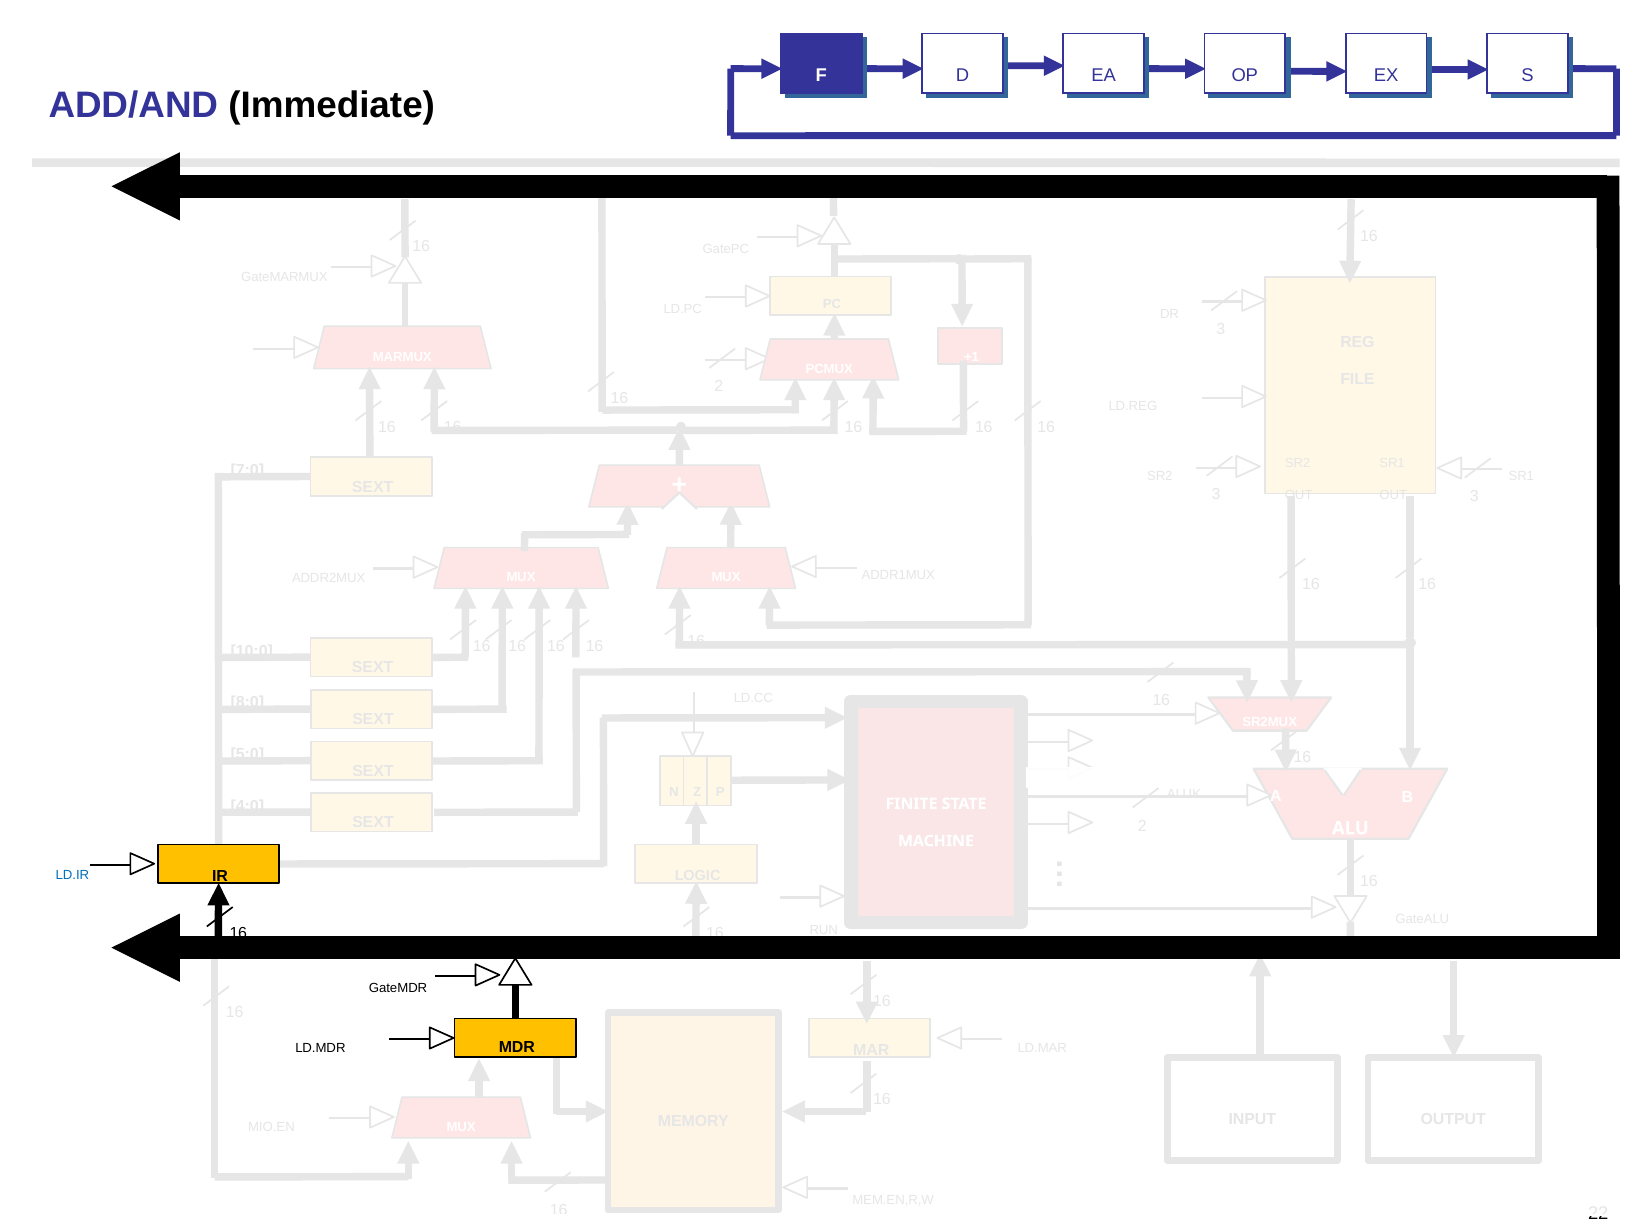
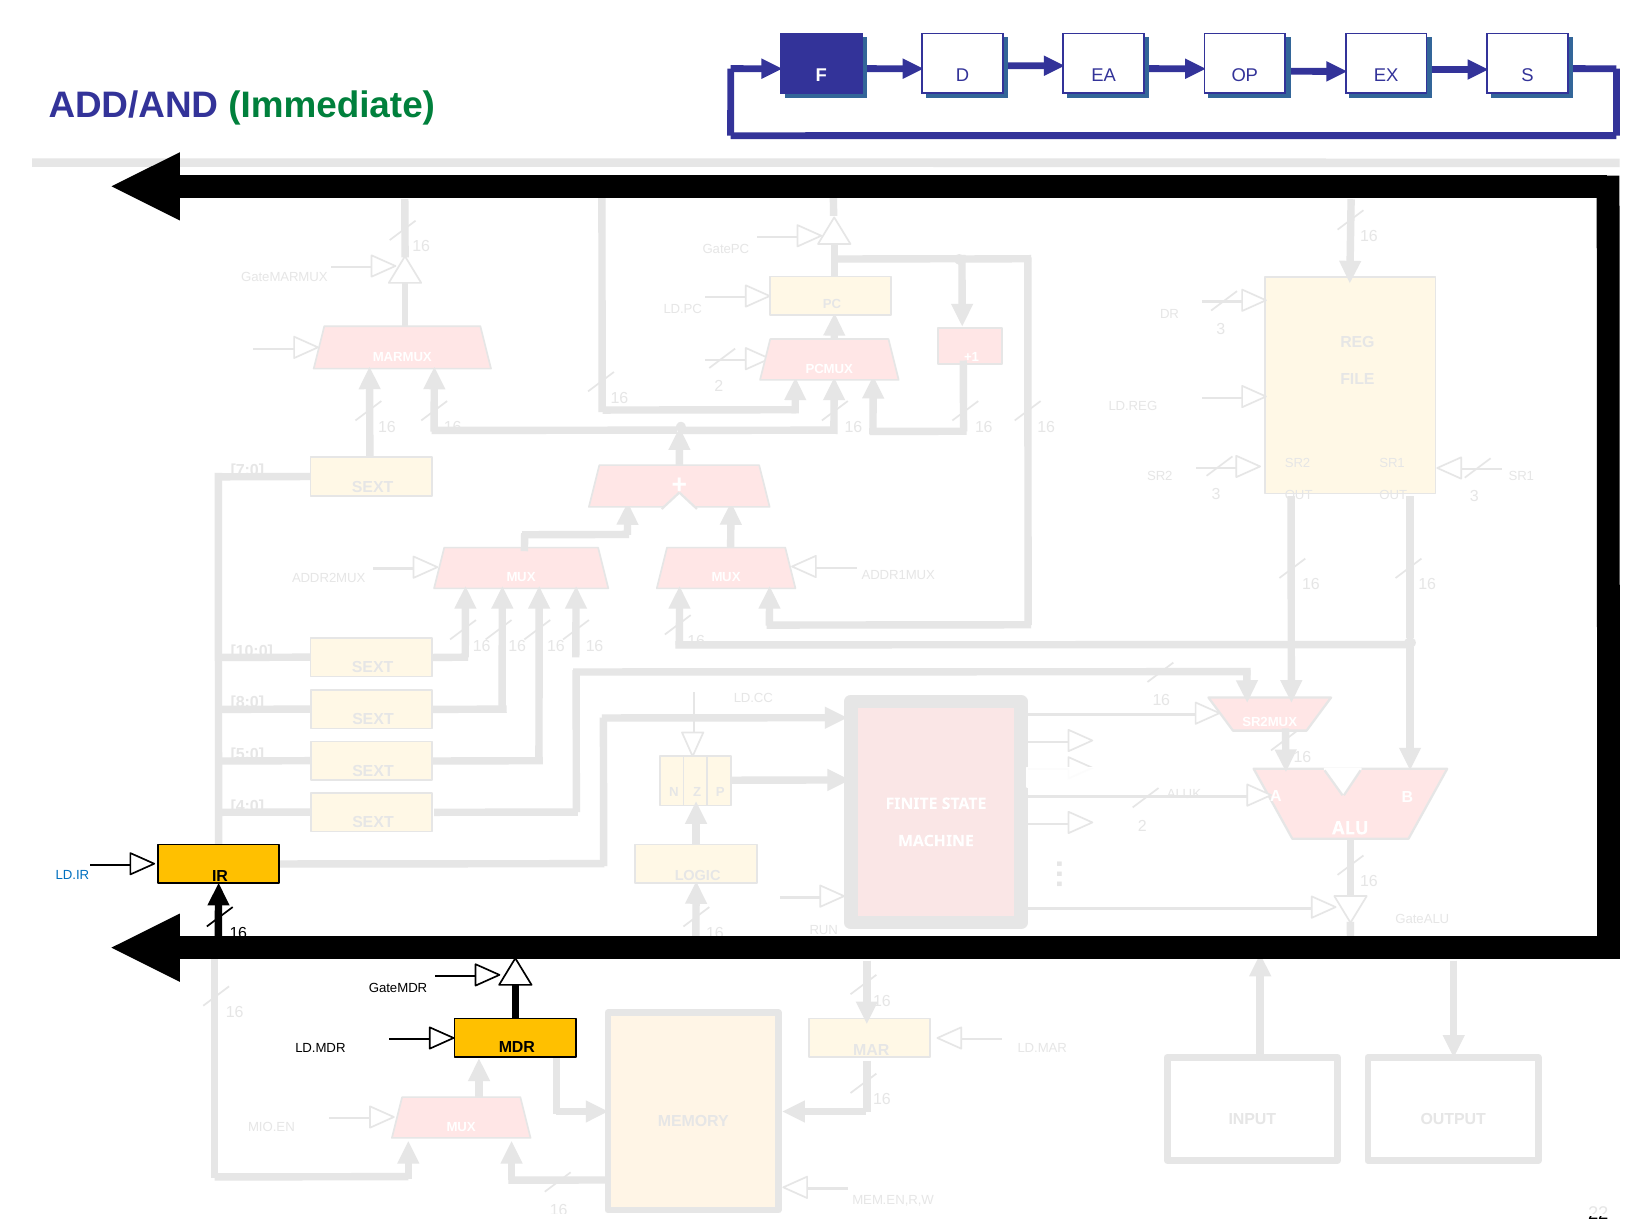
Immediate colour: black -> green
